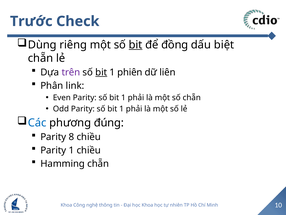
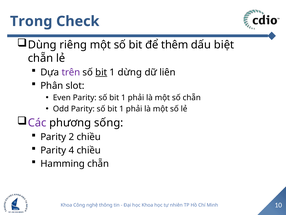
Trước: Trước -> Trong
bit at (136, 45) underline: present -> none
đồng: đồng -> thêm
phiên: phiên -> dừng
link: link -> slot
Các colour: blue -> purple
đúng: đúng -> sống
8: 8 -> 2
Parity 1: 1 -> 4
